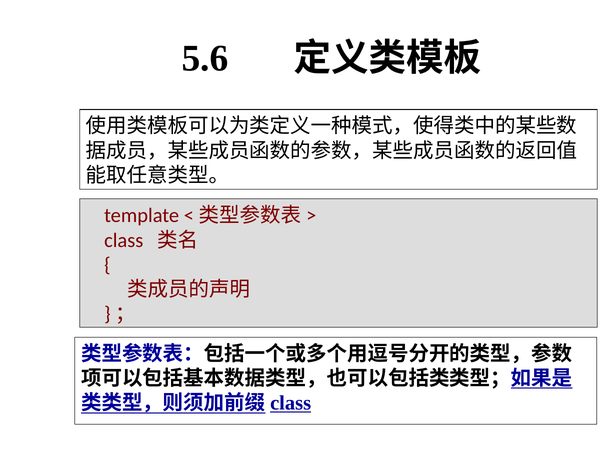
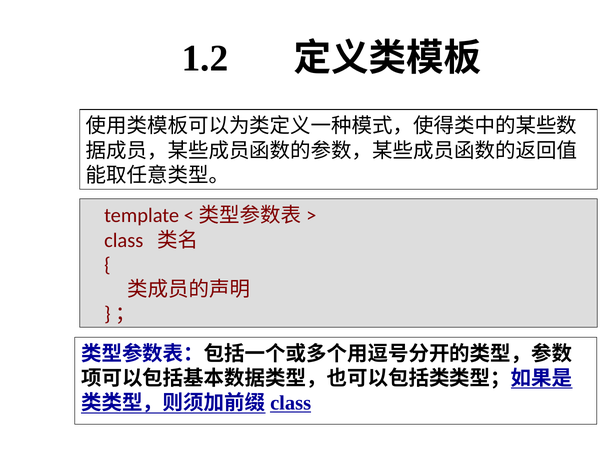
5.6: 5.6 -> 1.2
